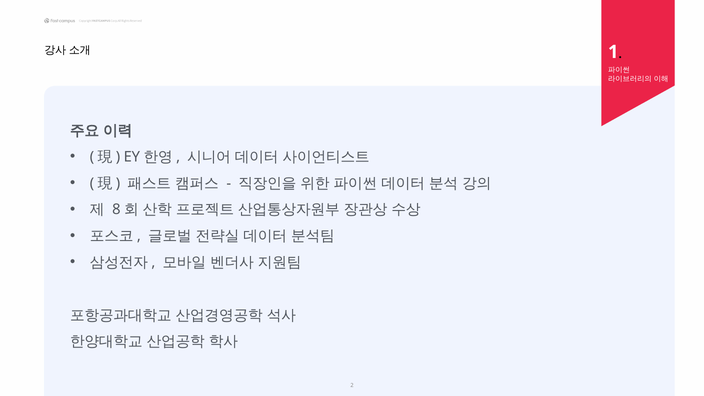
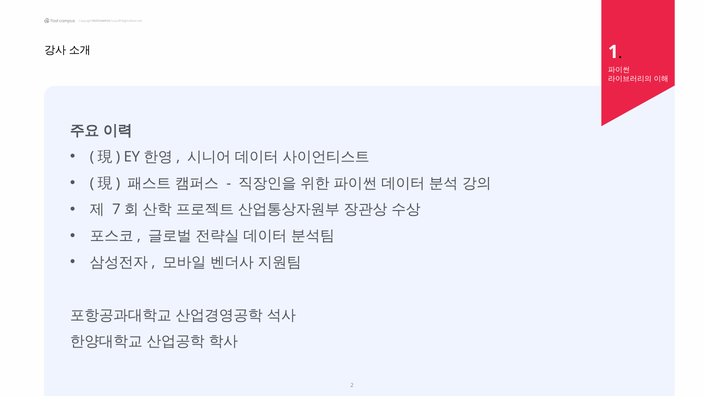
8: 8 -> 7
